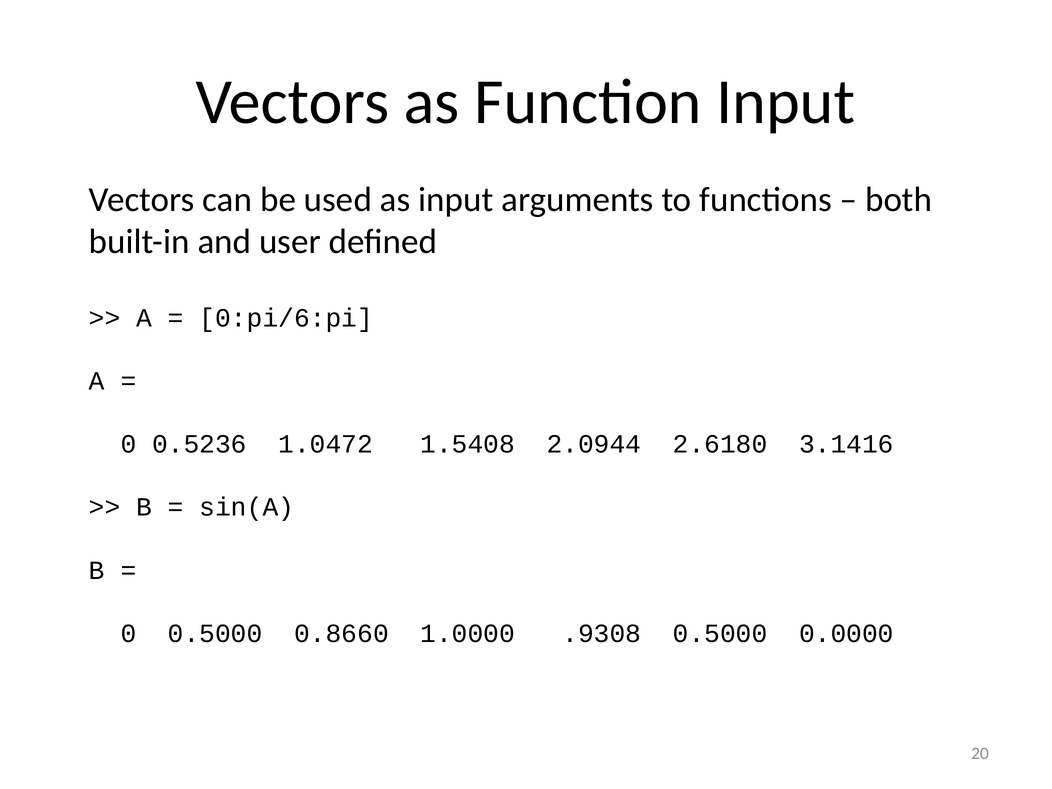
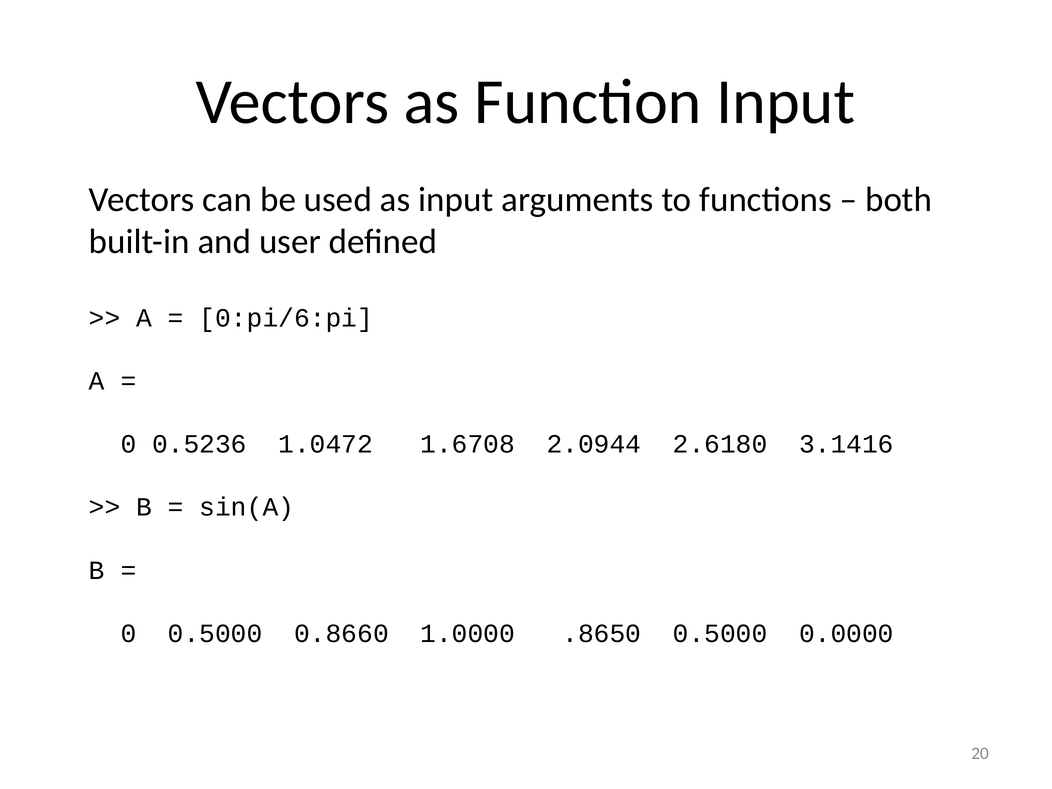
1.5408: 1.5408 -> 1.6708
.9308: .9308 -> .8650
